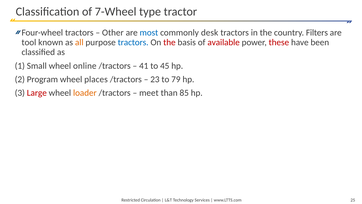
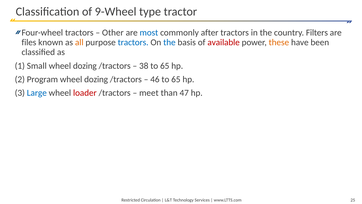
7-Wheel: 7-Wheel -> 9-Wheel
desk: desk -> after
tool: tool -> files
the at (169, 42) colour: red -> blue
these colour: red -> orange
Small wheel online: online -> dozing
41: 41 -> 38
45 at (165, 66): 45 -> 65
places at (96, 79): places -> dozing
23: 23 -> 46
79 at (176, 79): 79 -> 65
Large colour: red -> blue
loader colour: orange -> red
85: 85 -> 47
